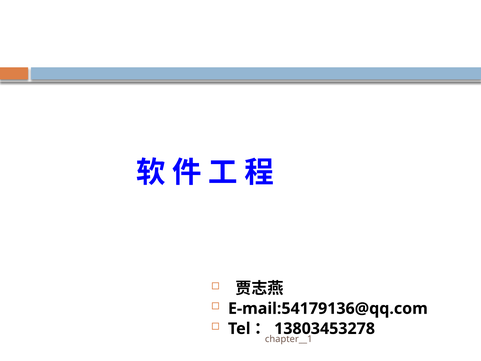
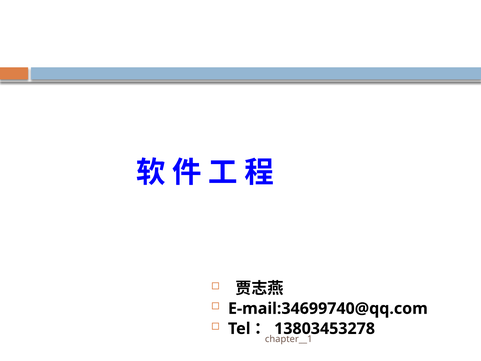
E-mail:54179136@qq.com: E-mail:54179136@qq.com -> E-mail:34699740@qq.com
